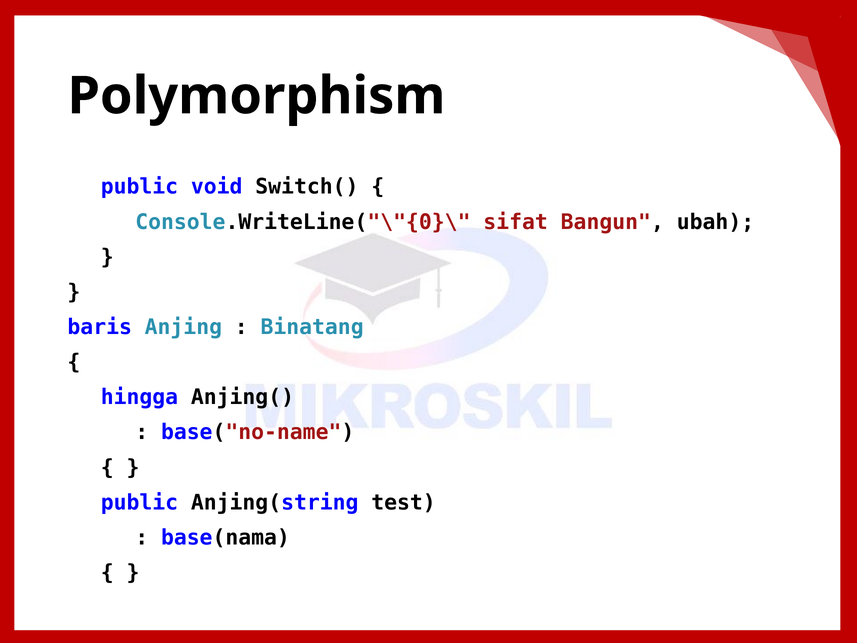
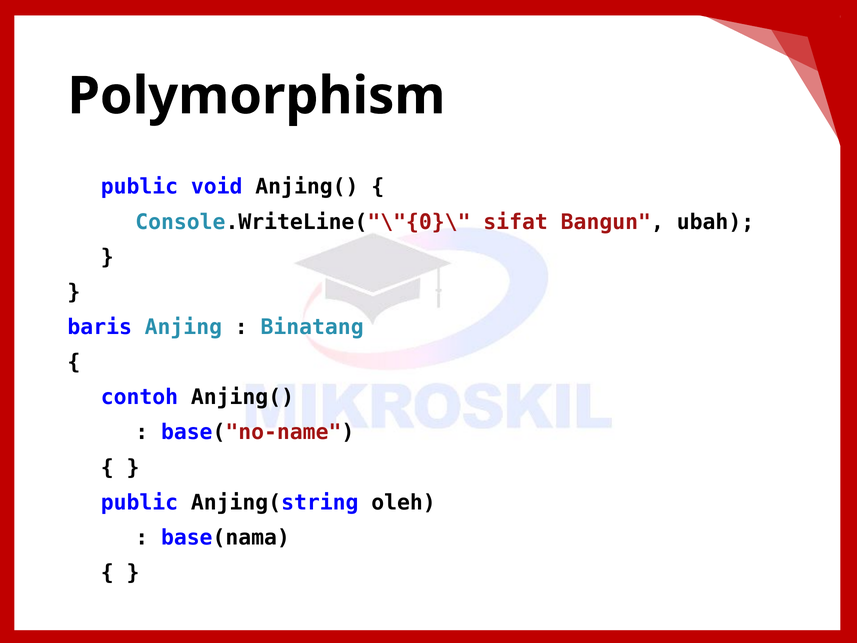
void Switch(: Switch( -> Anjing(
hingga: hingga -> contoh
test: test -> oleh
